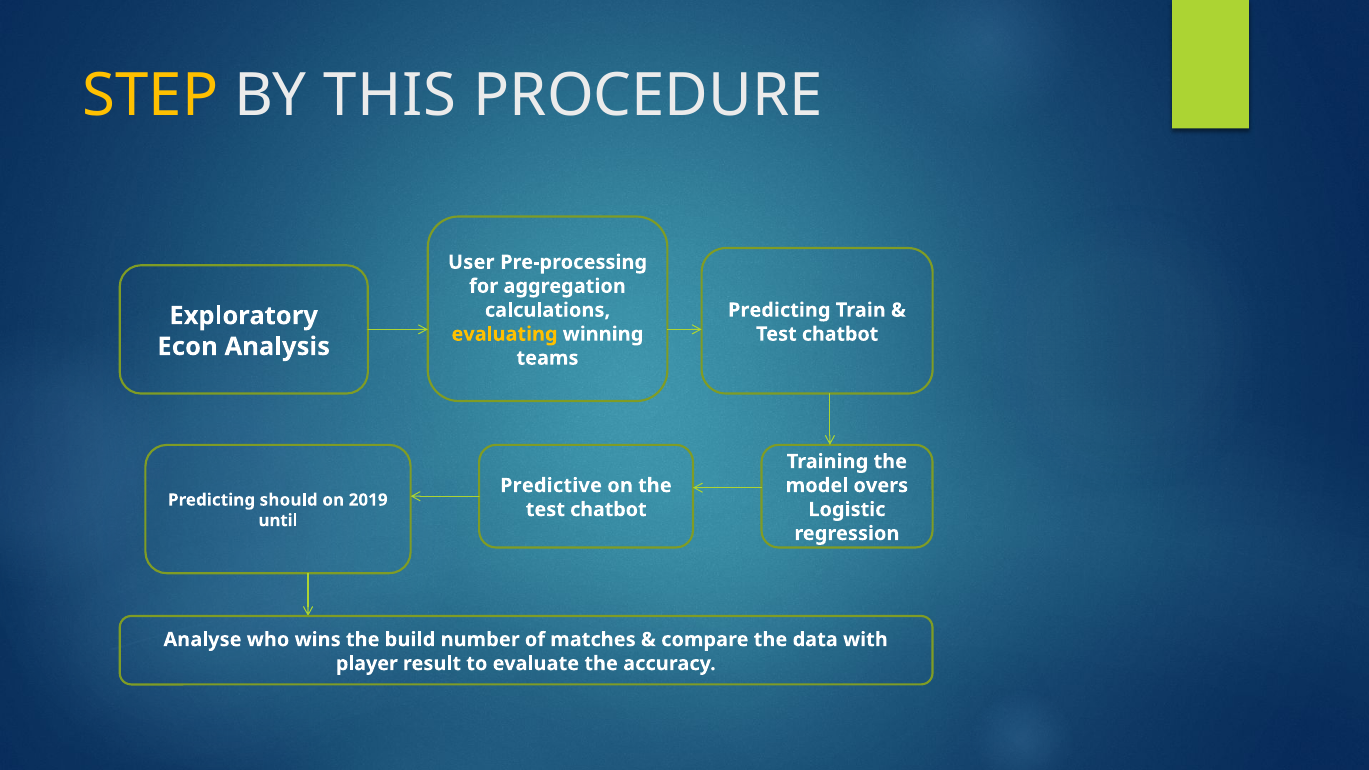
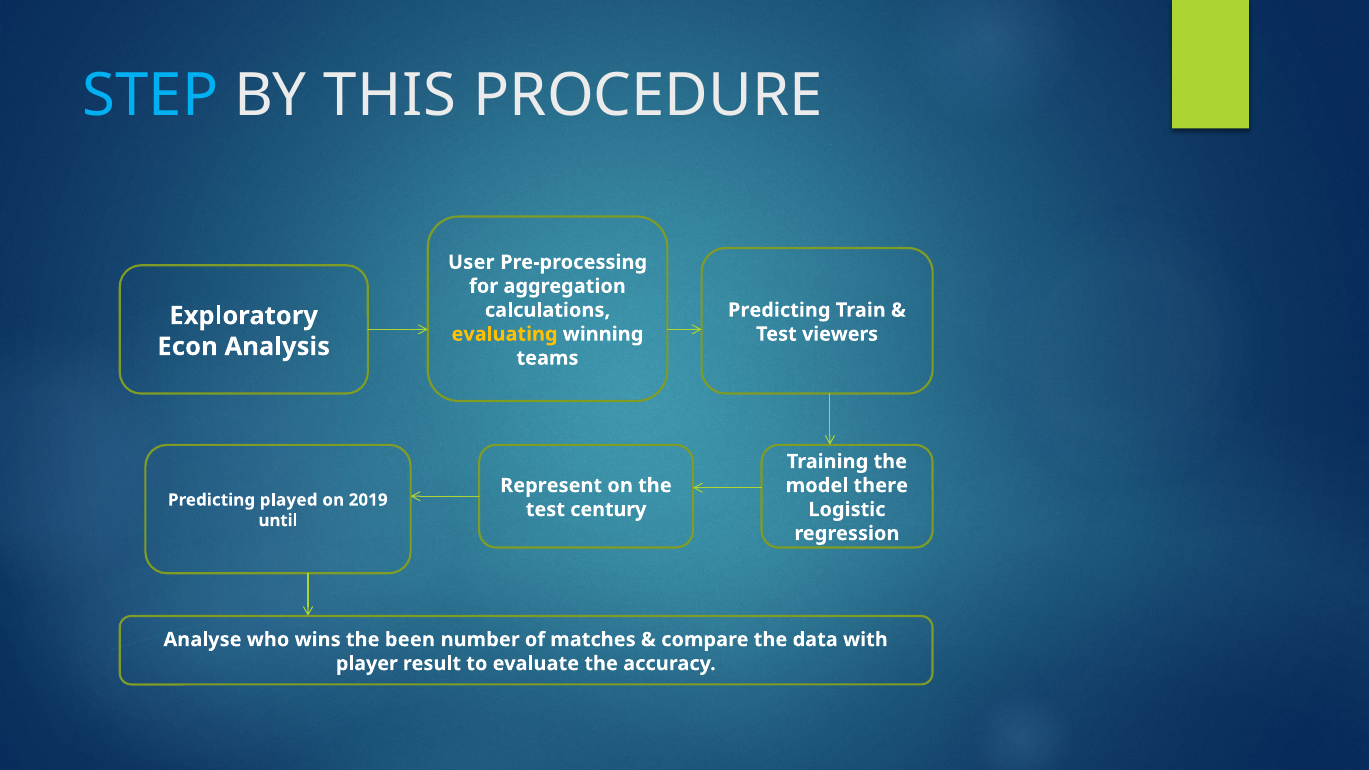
STEP colour: yellow -> light blue
chatbot at (840, 334): chatbot -> viewers
Predictive: Predictive -> Represent
overs: overs -> there
should: should -> played
chatbot at (608, 510): chatbot -> century
build: build -> been
